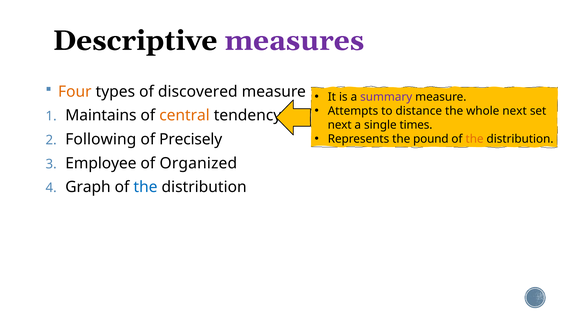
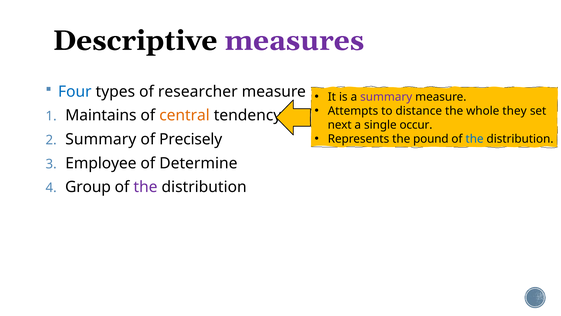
Four colour: orange -> blue
discovered: discovered -> researcher
whole next: next -> they
times: times -> occur
the at (475, 139) colour: orange -> blue
Following at (101, 139): Following -> Summary
Organized: Organized -> Determine
Graph: Graph -> Group
the at (145, 187) colour: blue -> purple
